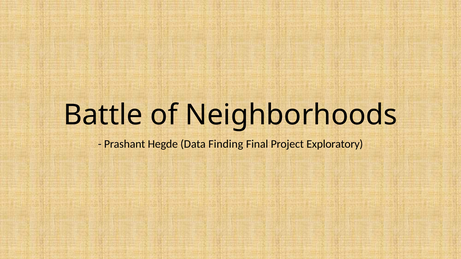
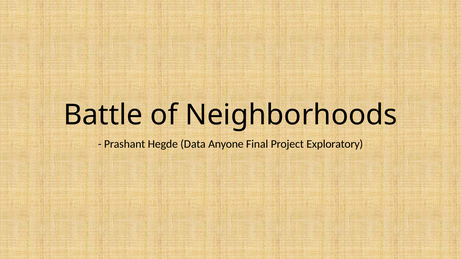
Finding: Finding -> Anyone
